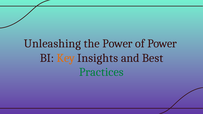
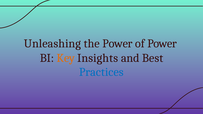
Practices colour: green -> blue
